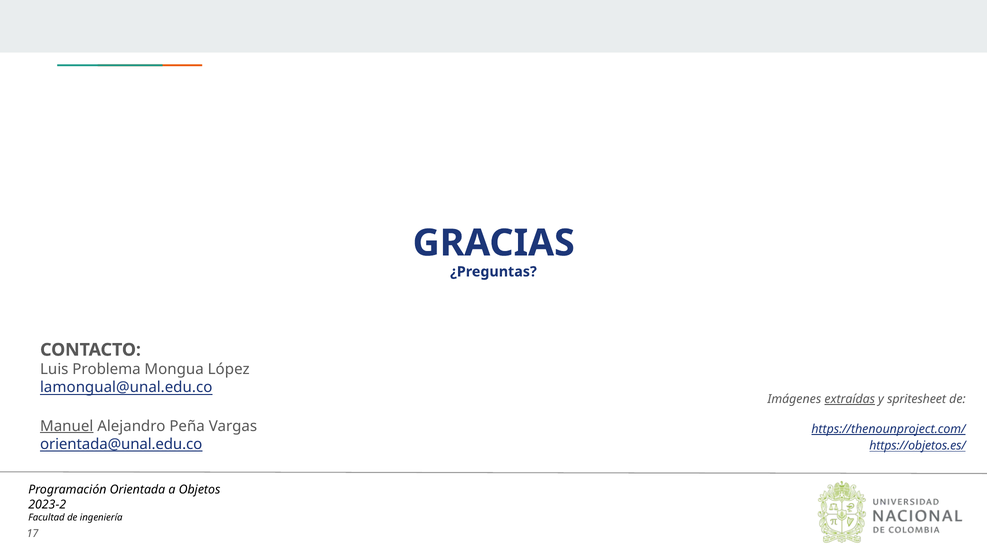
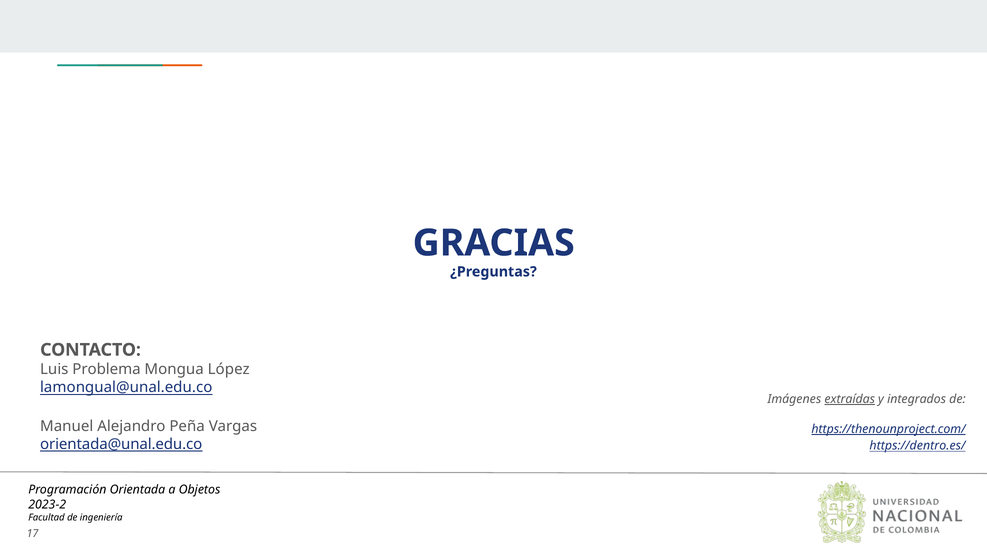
spritesheet: spritesheet -> integrados
Manuel underline: present -> none
https://objetos.es/: https://objetos.es/ -> https://dentro.es/
